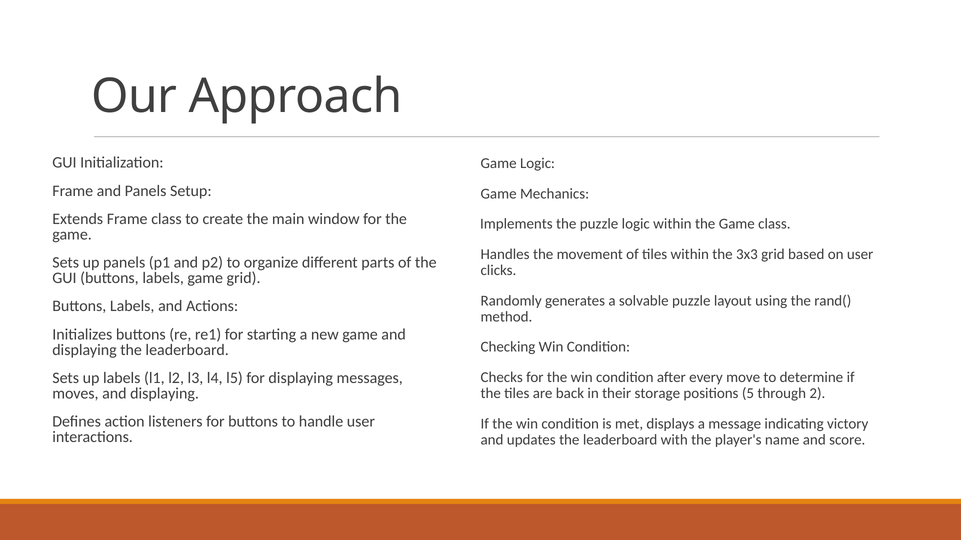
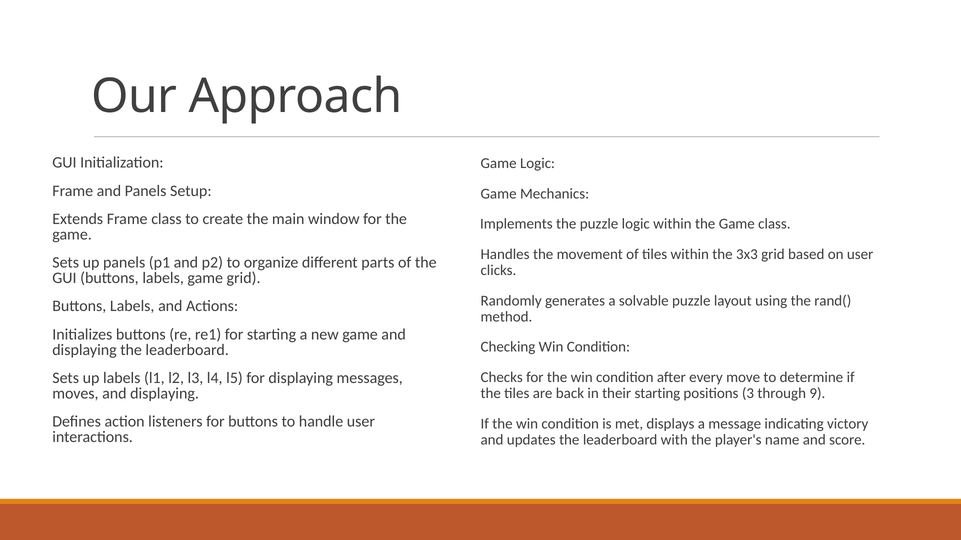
their storage: storage -> starting
5: 5 -> 3
2: 2 -> 9
